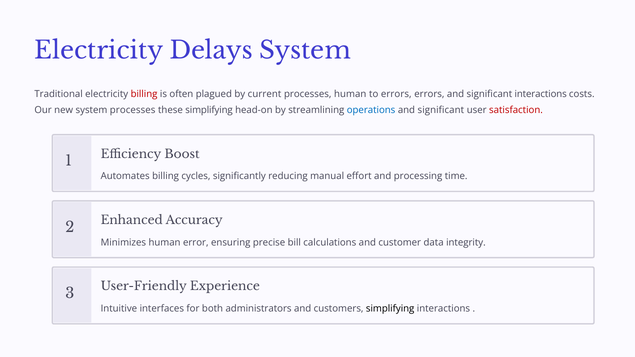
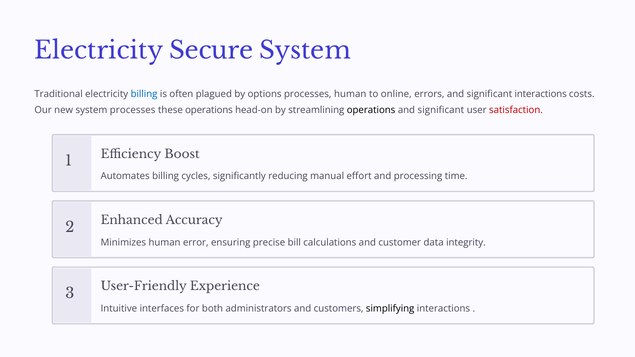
Delays: Delays -> Secure
billing at (144, 94) colour: red -> blue
current: current -> options
to errors: errors -> online
these simplifying: simplifying -> operations
operations at (371, 110) colour: blue -> black
